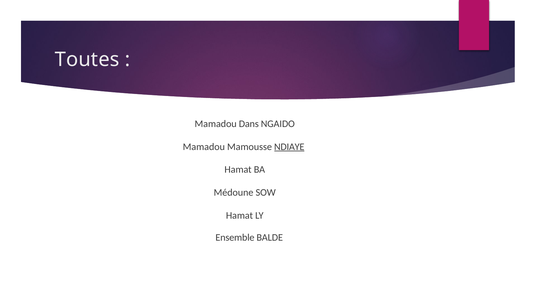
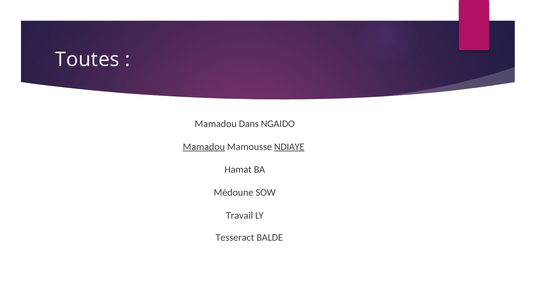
Mamadou at (204, 147) underline: none -> present
Hamat at (239, 216): Hamat -> Travail
Ensemble: Ensemble -> Tesseract
